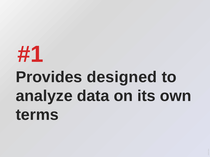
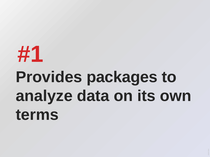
designed: designed -> packages
